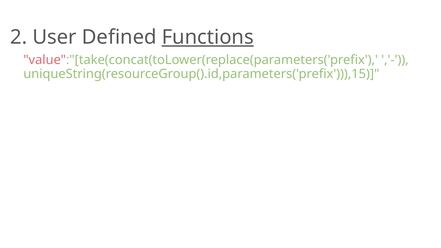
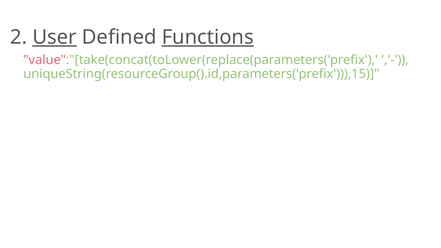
User underline: none -> present
